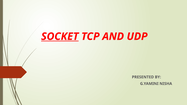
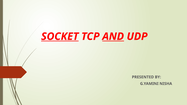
AND underline: none -> present
